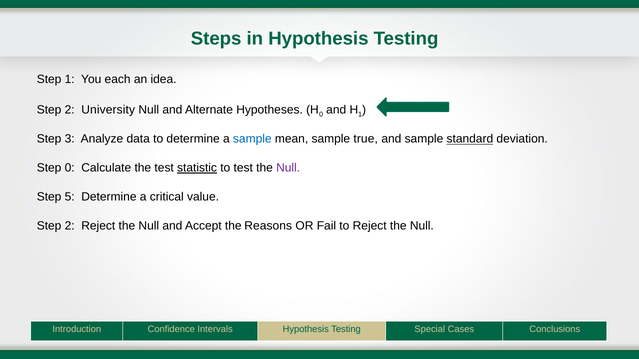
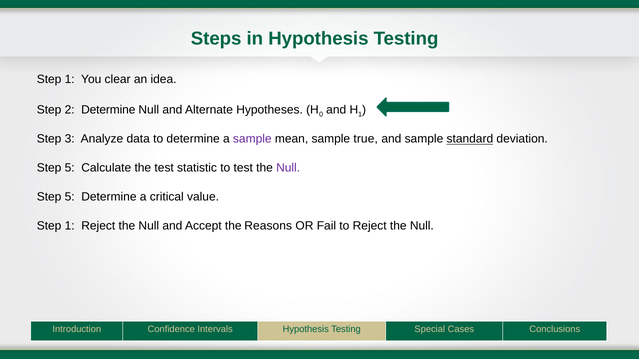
each: each -> clear
2 University: University -> Determine
sample at (252, 139) colour: blue -> purple
0 at (70, 168): 0 -> 5
statistic underline: present -> none
2 at (70, 226): 2 -> 1
